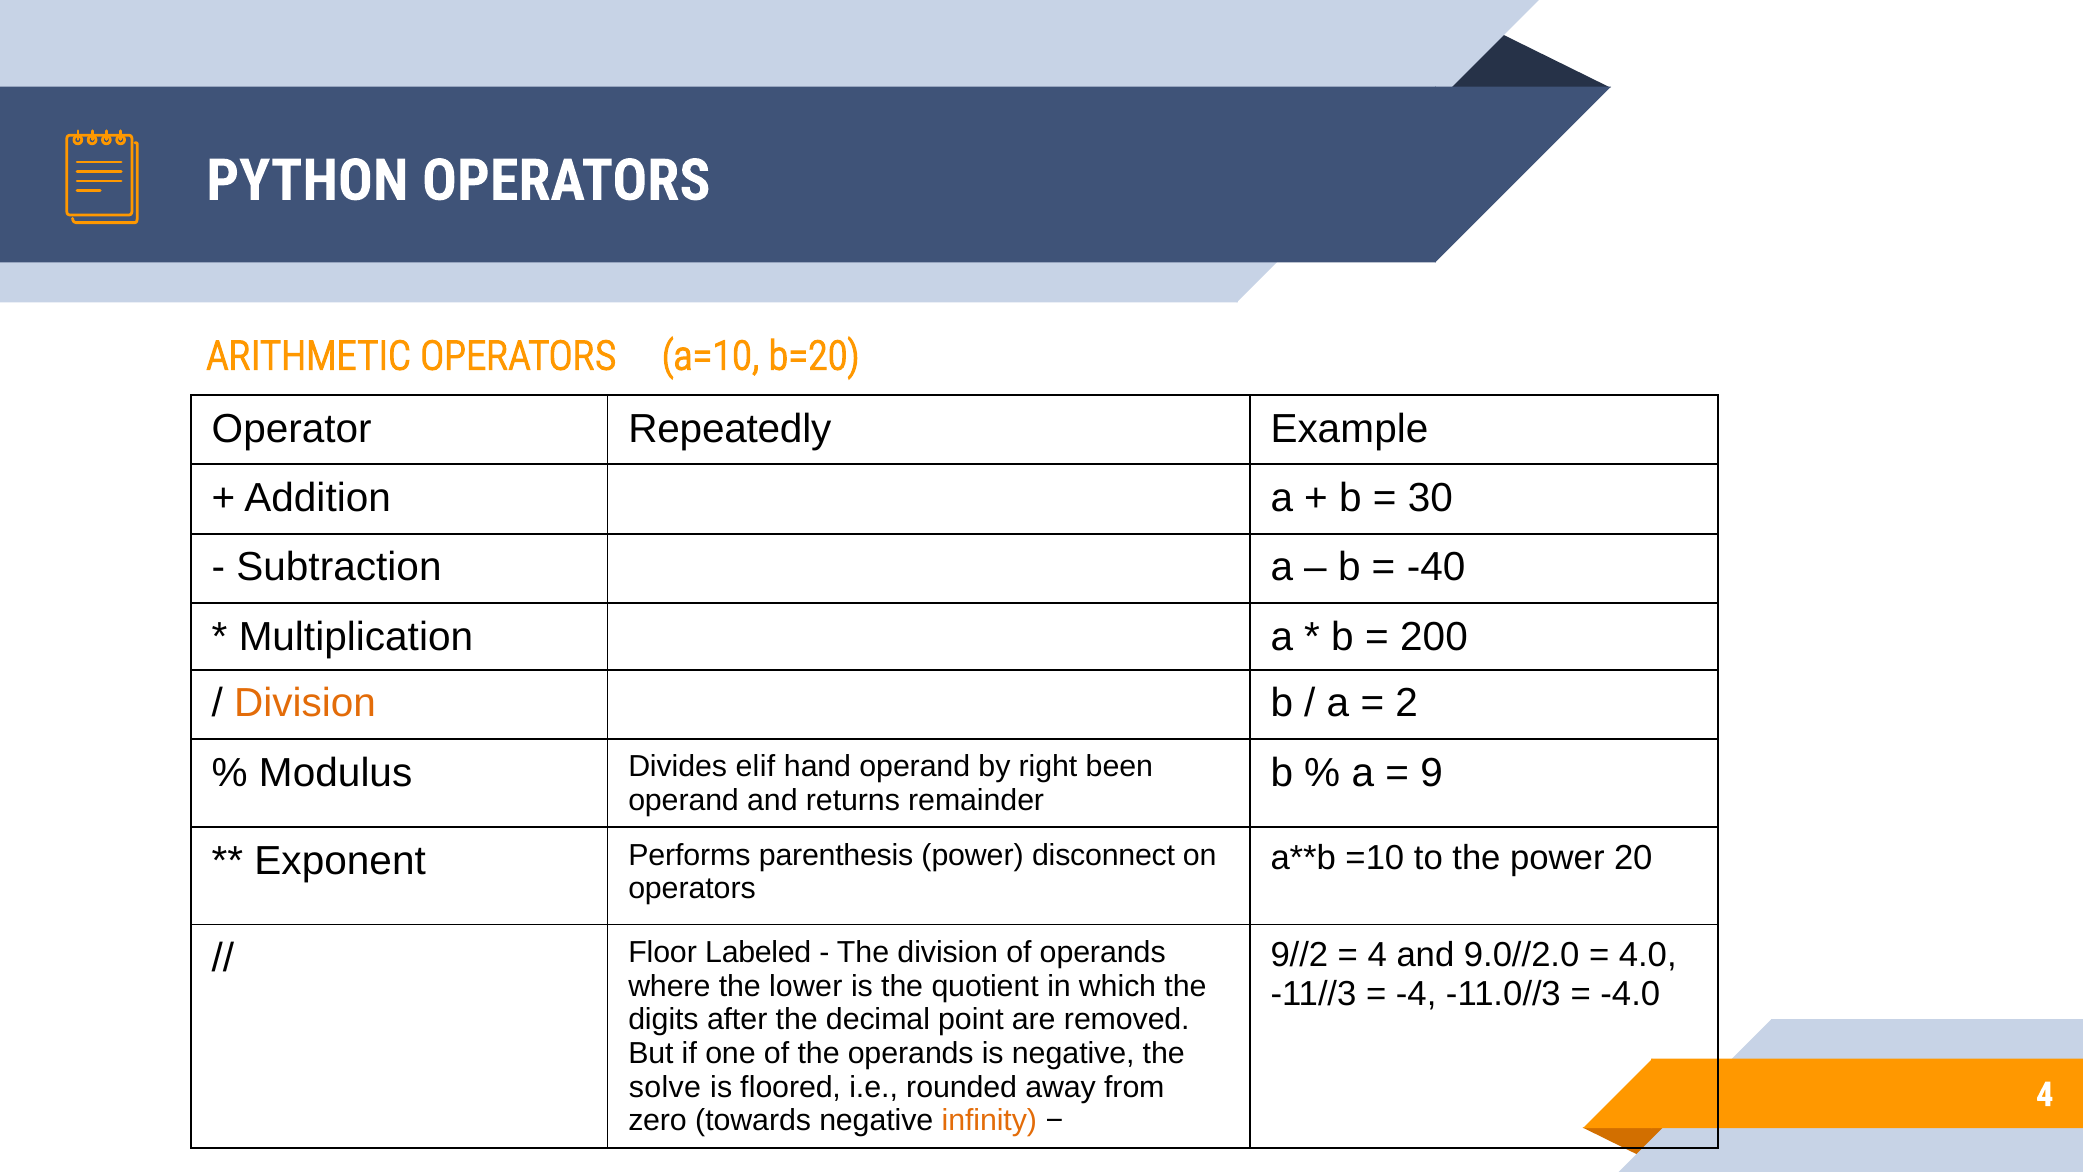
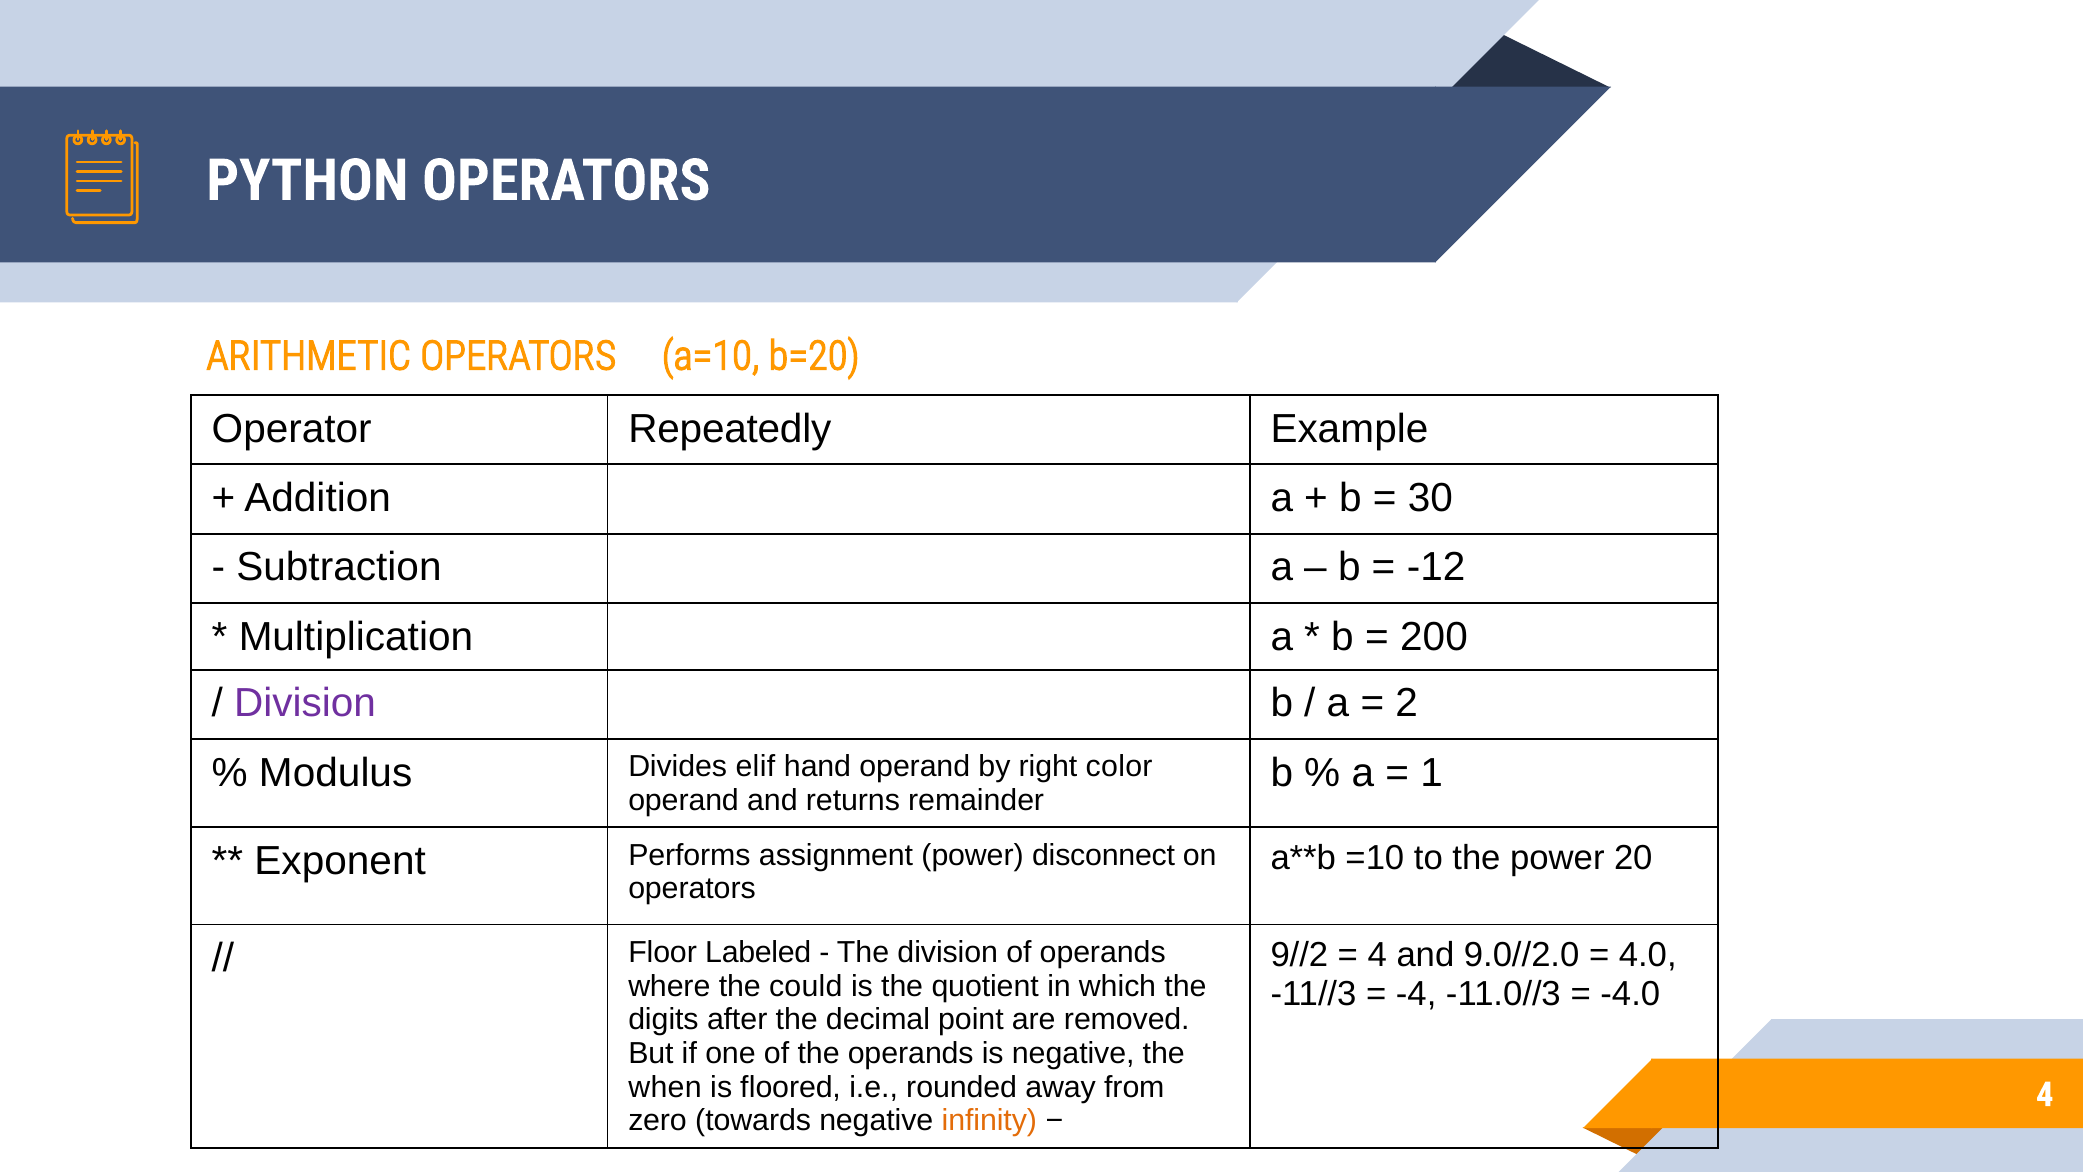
-40: -40 -> -12
Division at (305, 703) colour: orange -> purple
been: been -> color
9: 9 -> 1
parenthesis: parenthesis -> assignment
lower: lower -> could
solve: solve -> when
